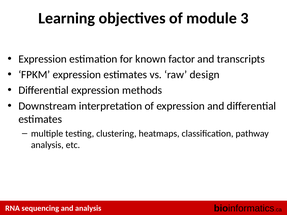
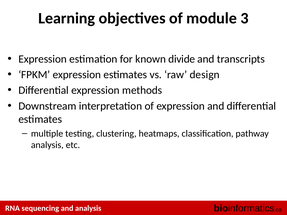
factor: factor -> divide
